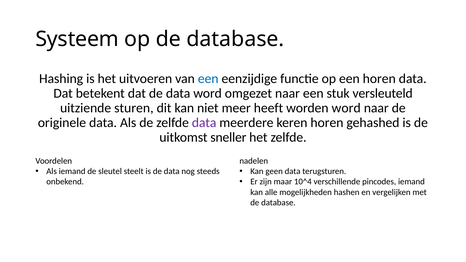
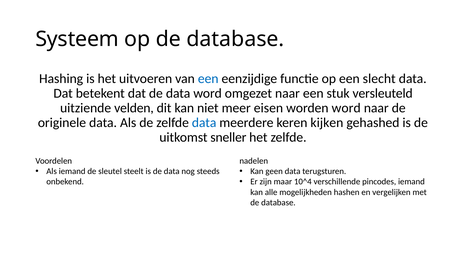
een horen: horen -> slecht
sturen: sturen -> velden
heeft: heeft -> eisen
data at (204, 123) colour: purple -> blue
keren horen: horen -> kijken
